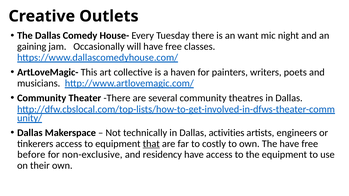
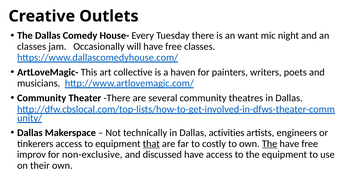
gaining at (32, 47): gaining -> classes
The at (270, 144) underline: none -> present
before: before -> improv
residency: residency -> discussed
